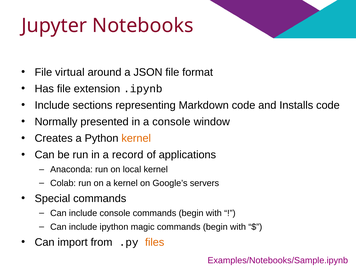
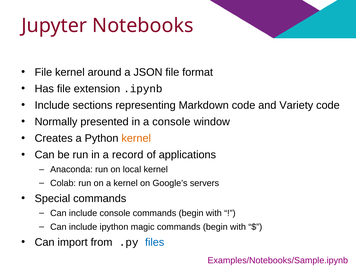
File virtual: virtual -> kernel
Installs: Installs -> Variety
files colour: orange -> blue
